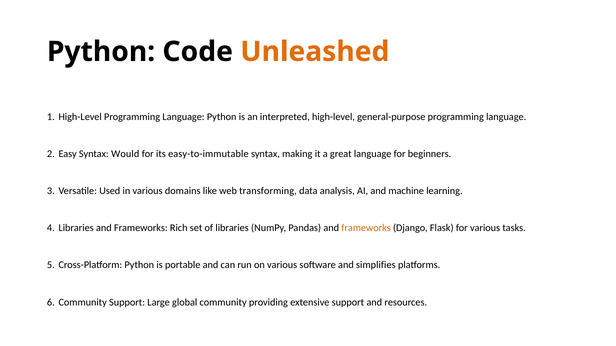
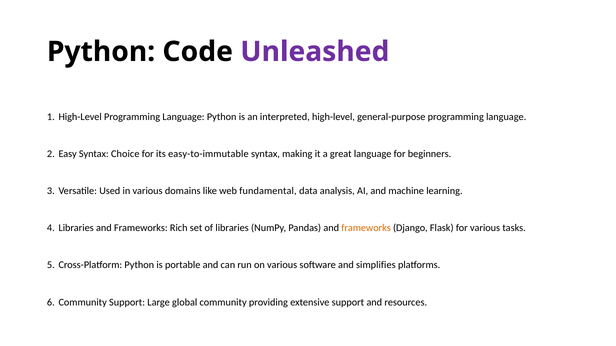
Unleashed colour: orange -> purple
Would: Would -> Choice
transforming: transforming -> fundamental
